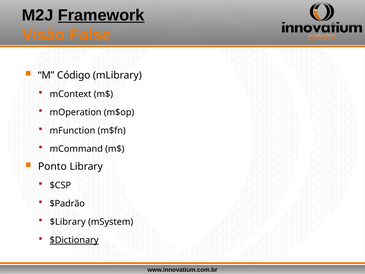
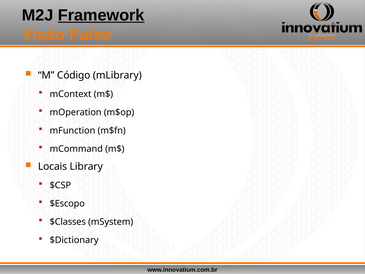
Ponto: Ponto -> Locais
$Padrão: $Padrão -> $Escopo
$Library: $Library -> $Classes
$Dictionary underline: present -> none
